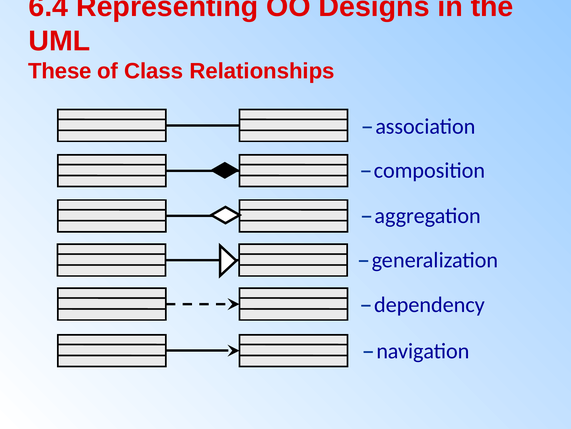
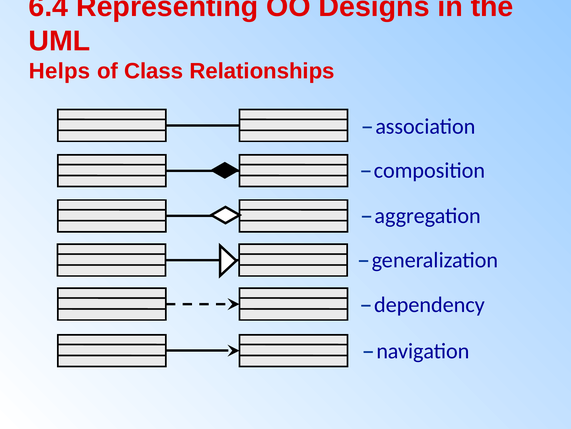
These: These -> Helps
